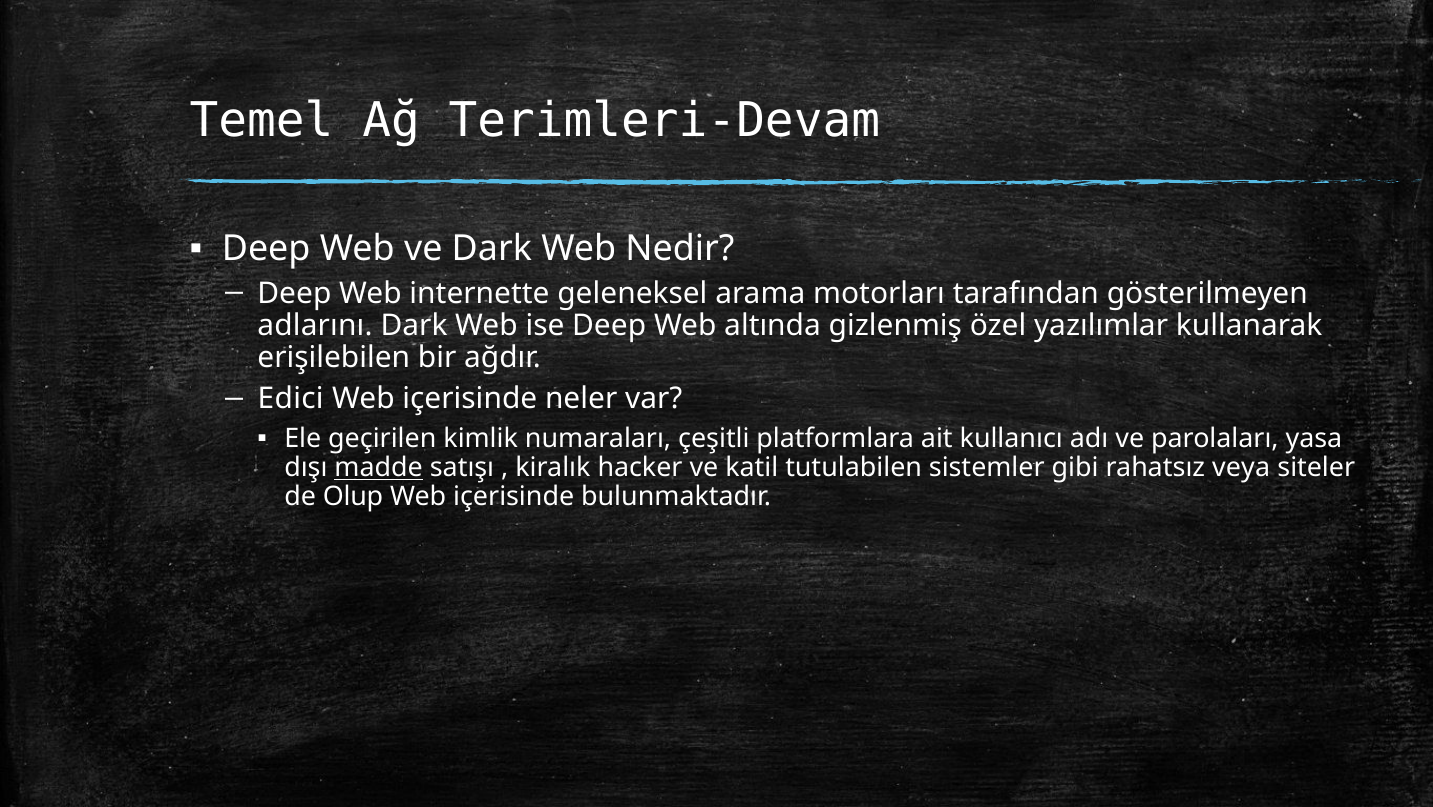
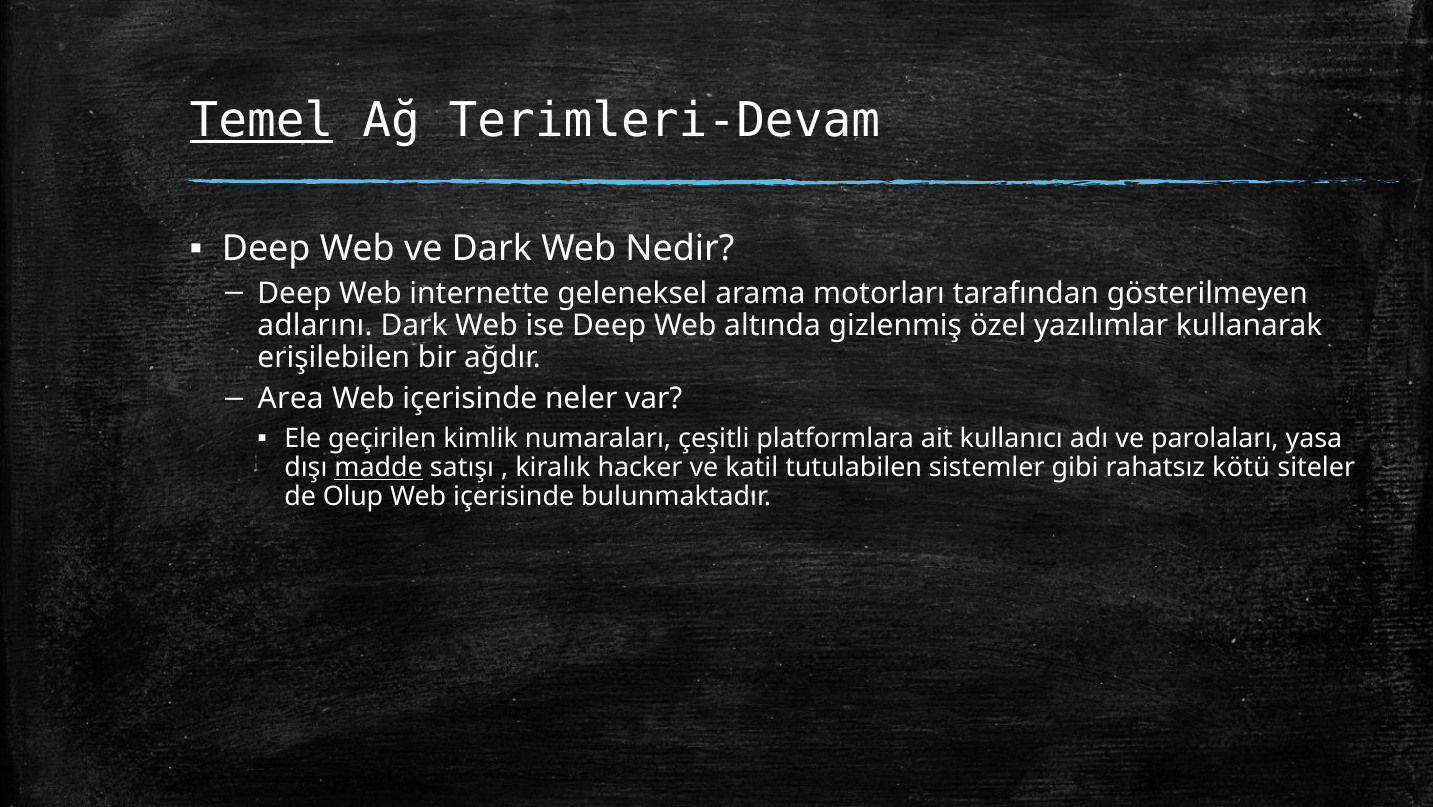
Temel underline: none -> present
Edici: Edici -> Area
veya: veya -> kötü
